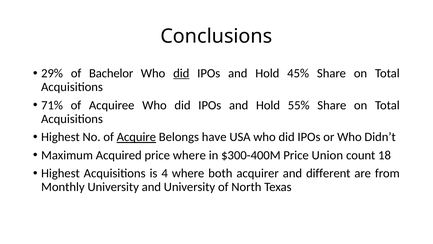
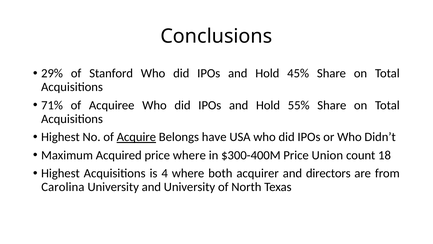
Bachelor: Bachelor -> Stanford
did at (181, 73) underline: present -> none
different: different -> directors
Monthly: Monthly -> Carolina
